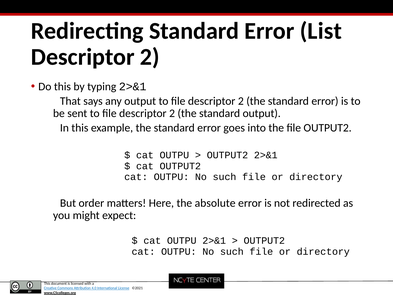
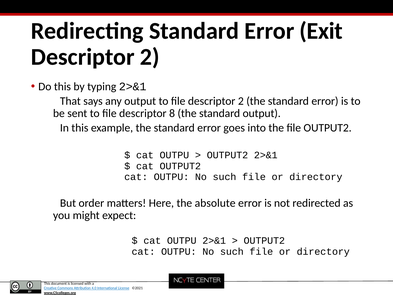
List: List -> Exit
2 at (172, 113): 2 -> 8
